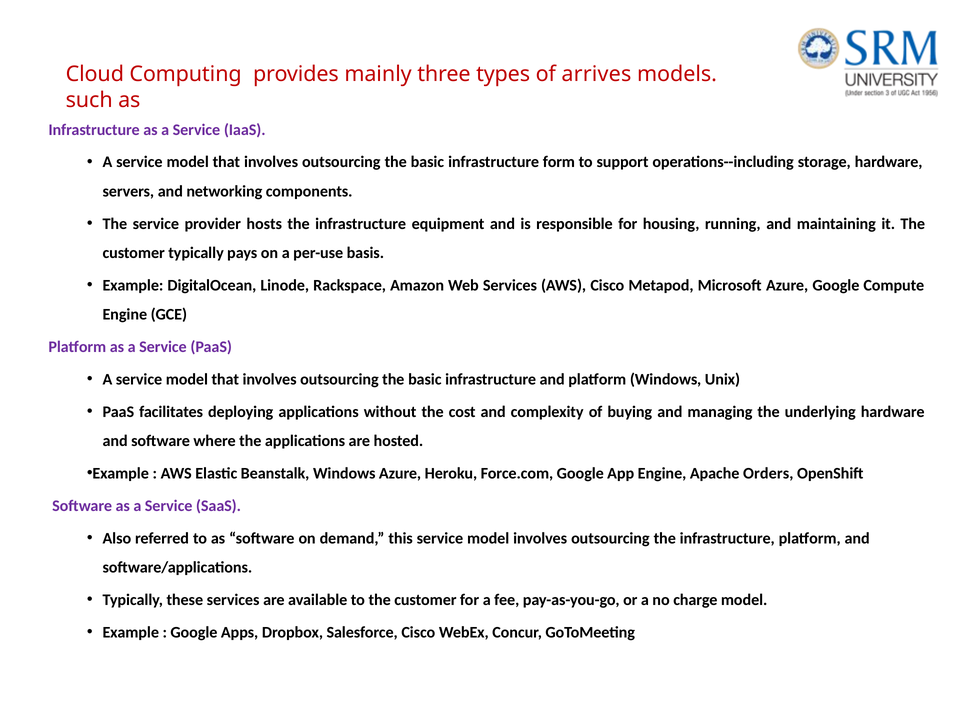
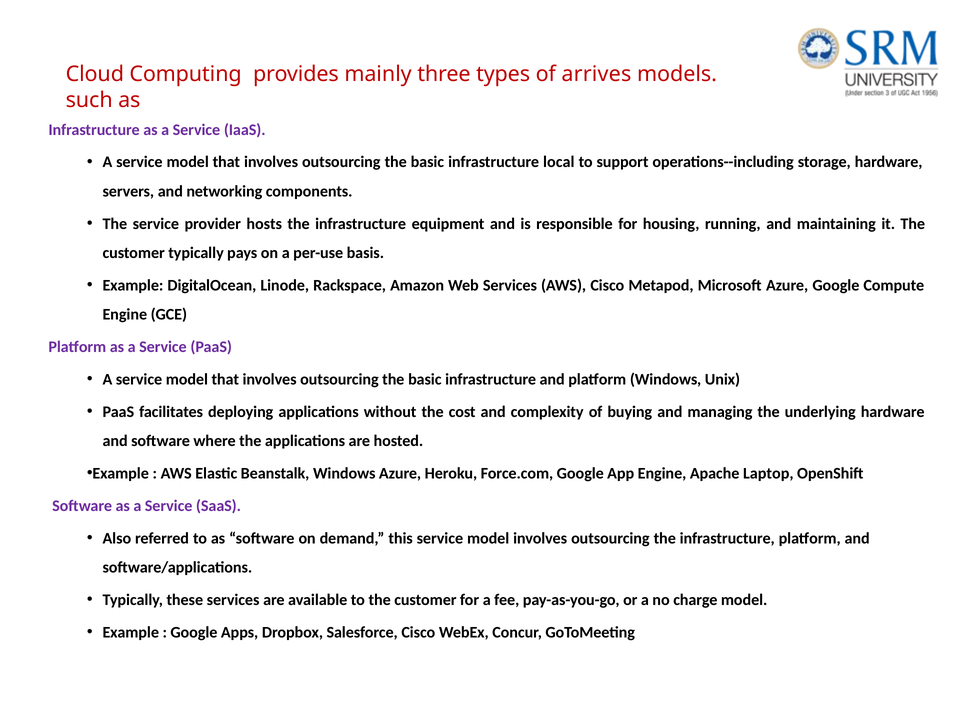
form: form -> local
Orders: Orders -> Laptop
